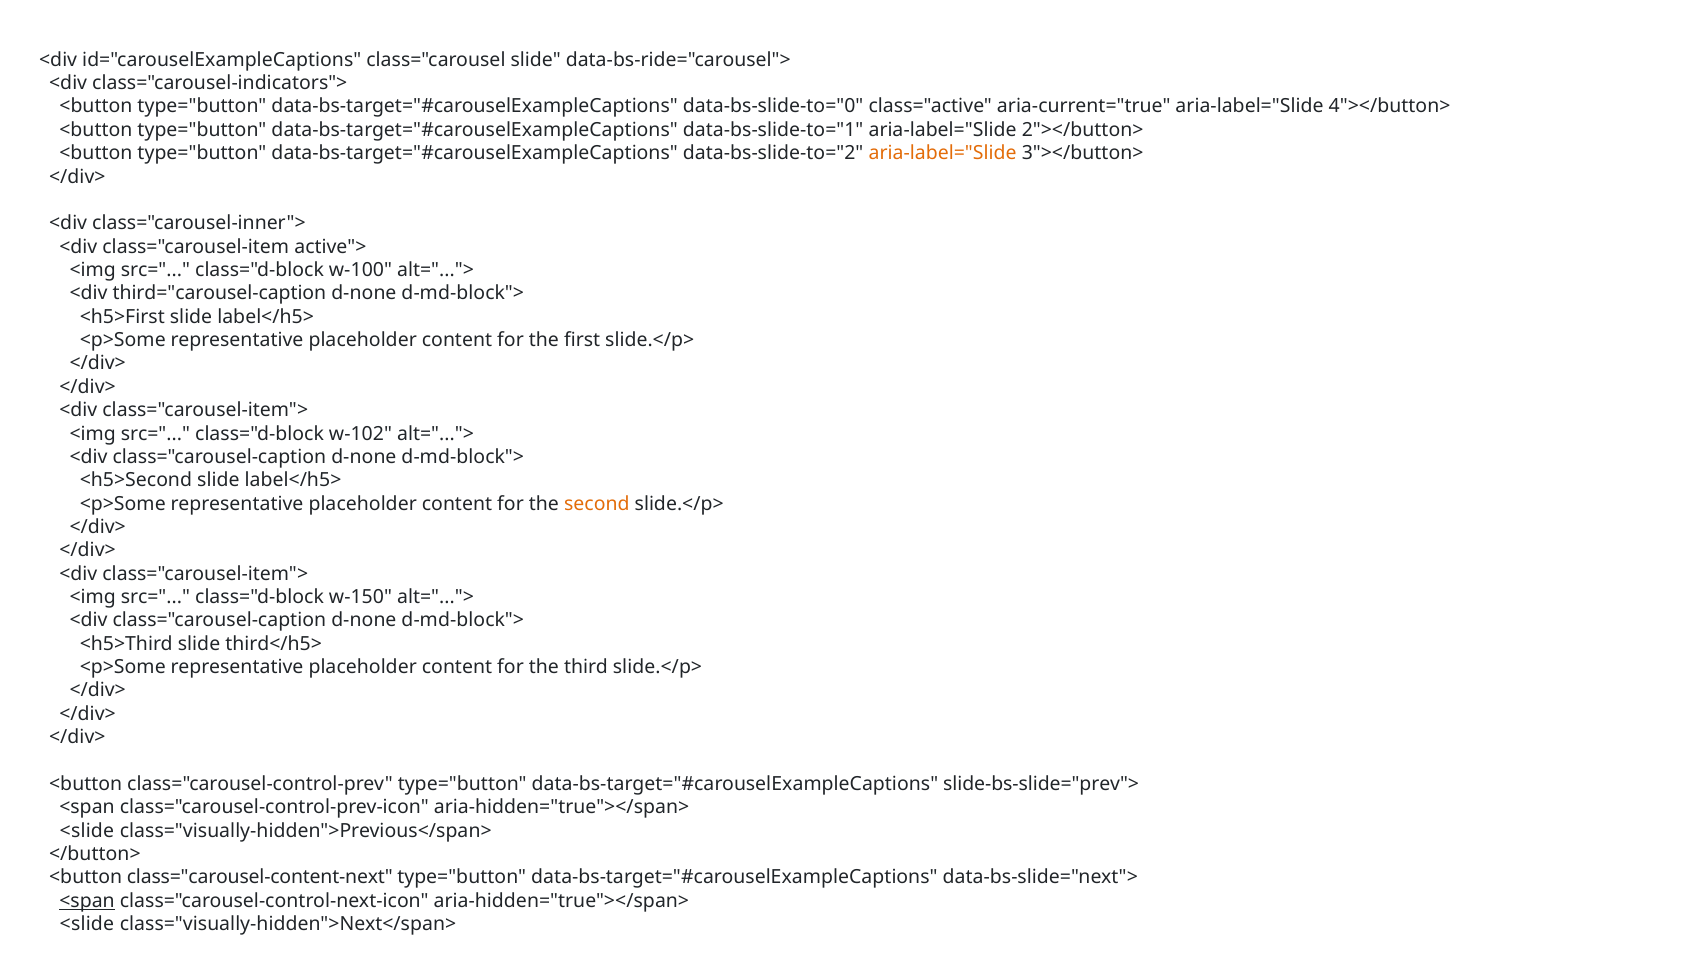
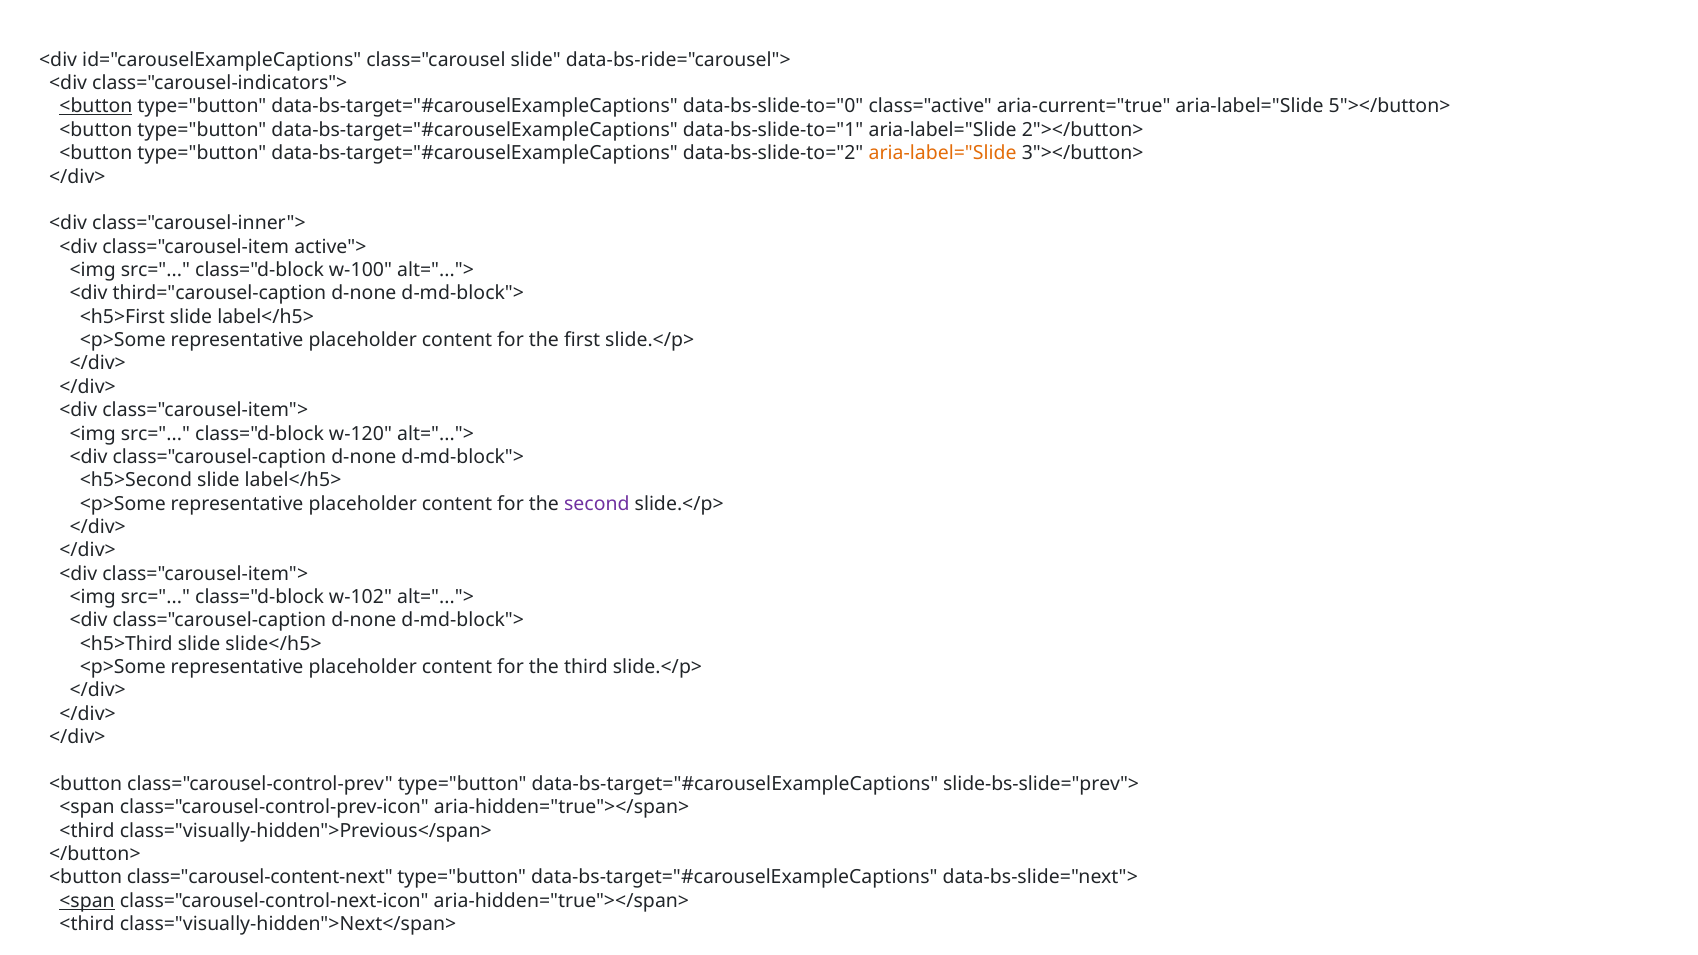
<button at (96, 107) underline: none -> present
4"></button>: 4"></button> -> 5"></button>
w-102: w-102 -> w-120
second colour: orange -> purple
w-150: w-150 -> w-102
third</h5>: third</h5> -> slide</h5>
<slide at (87, 831): <slide -> <third
<slide at (87, 924): <slide -> <third
